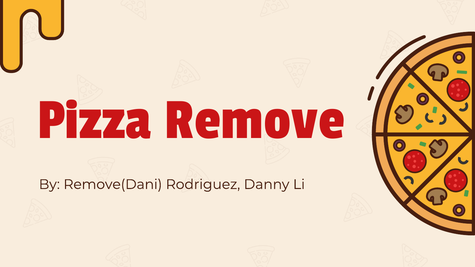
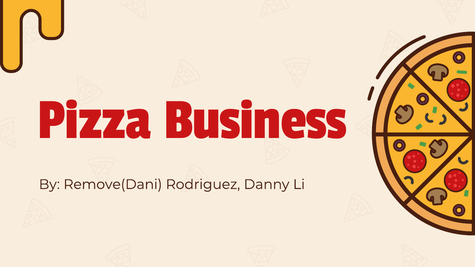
Remove: Remove -> Business
